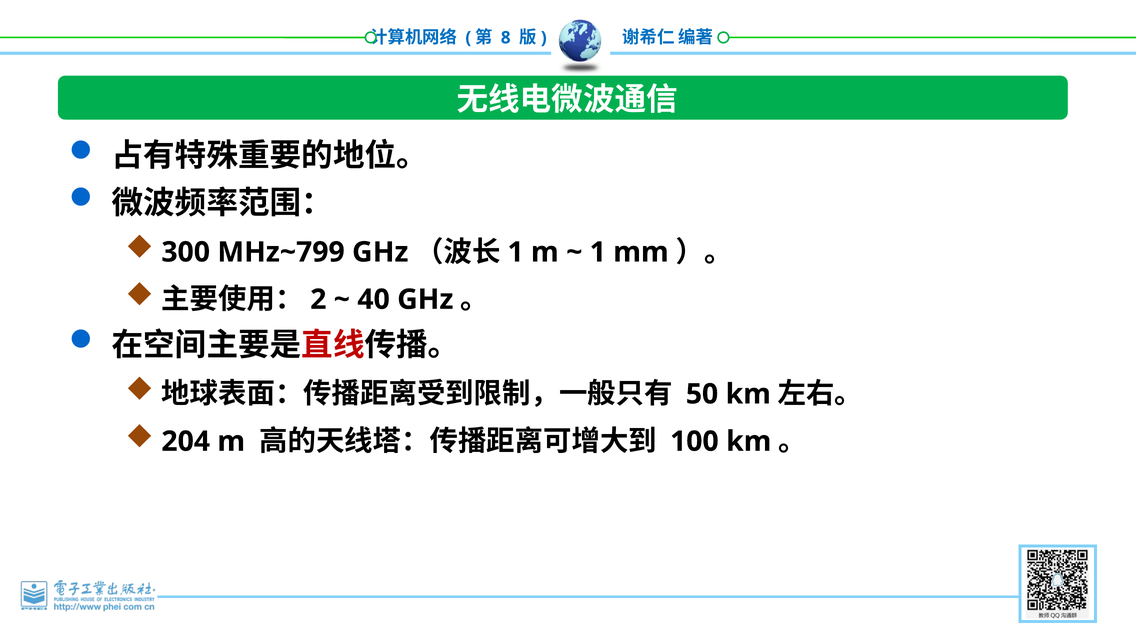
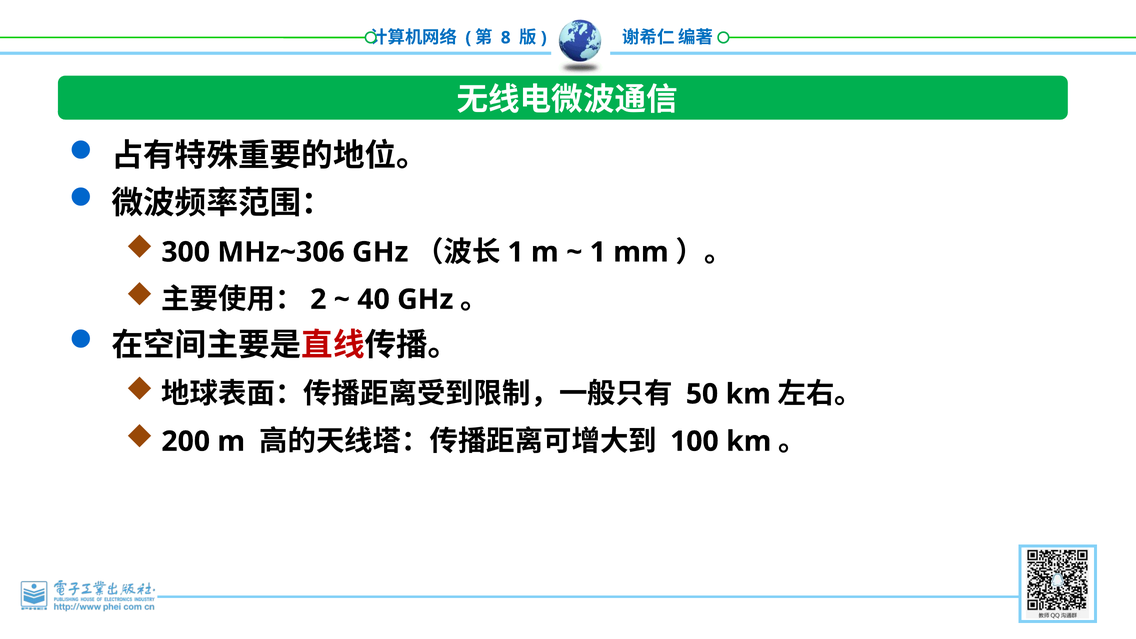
MHz~799: MHz~799 -> MHz~306
204: 204 -> 200
